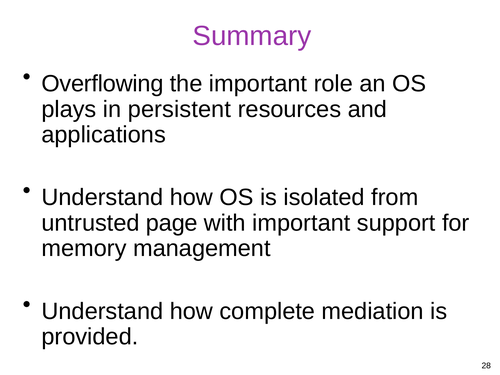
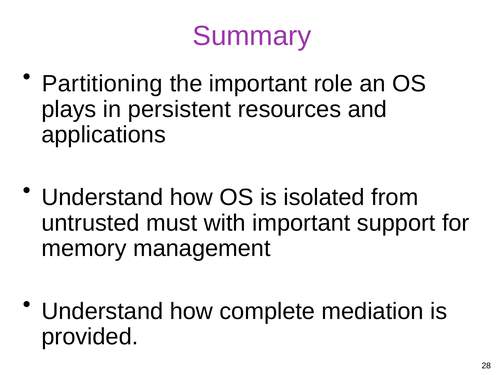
Overflowing: Overflowing -> Partitioning
page: page -> must
